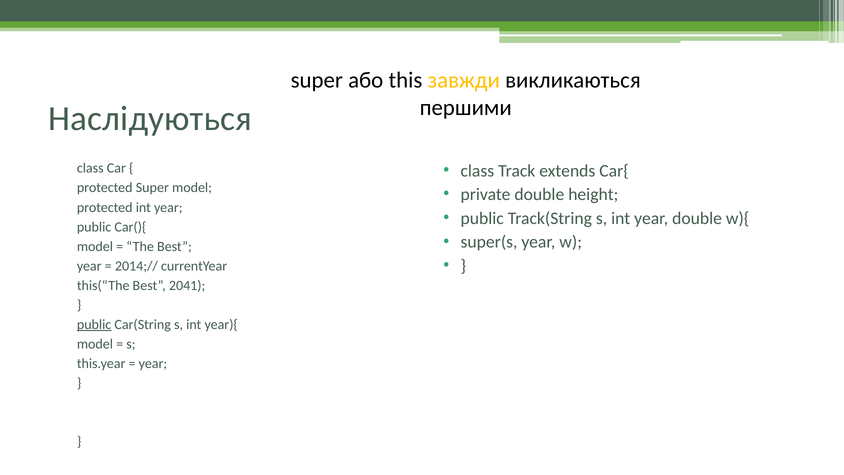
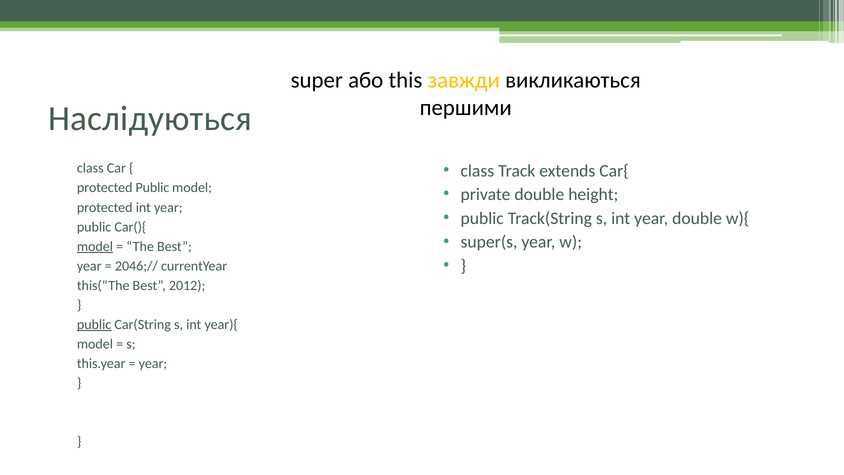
protected Super: Super -> Public
model at (95, 246) underline: none -> present
2014;//: 2014;// -> 2046;//
2041: 2041 -> 2012
